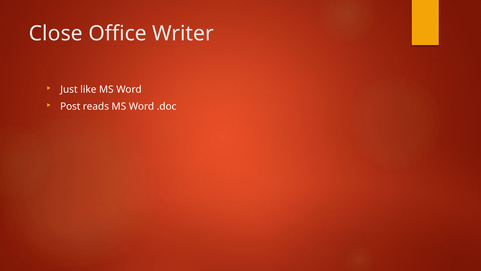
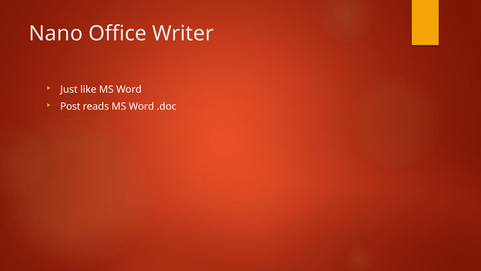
Close: Close -> Nano
